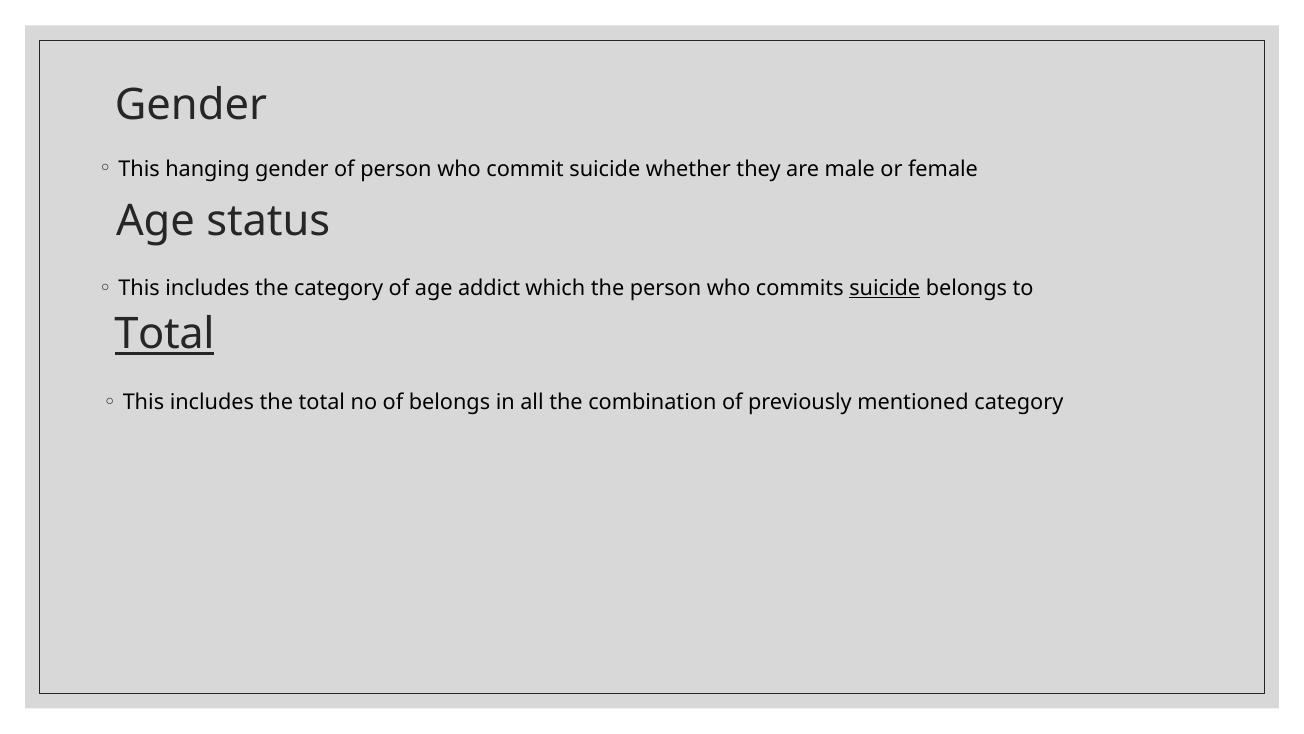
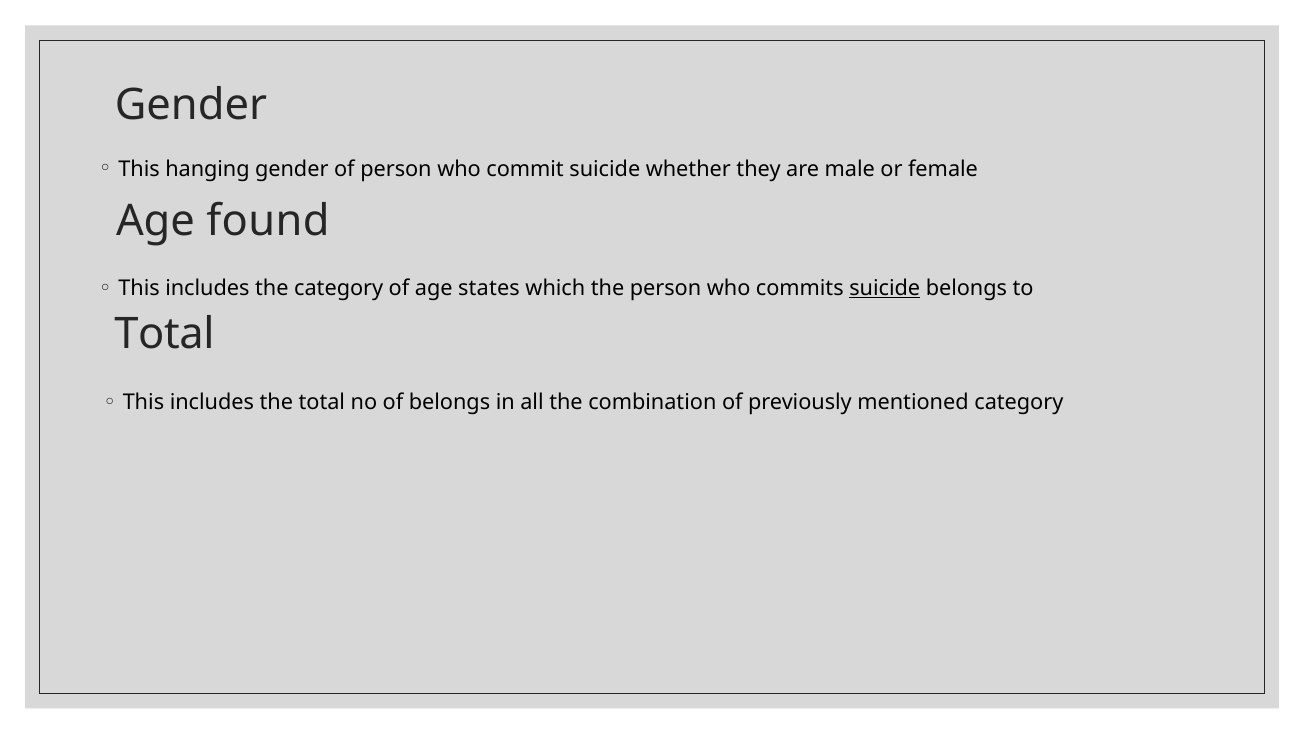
status: status -> found
addict: addict -> states
Total at (164, 334) underline: present -> none
